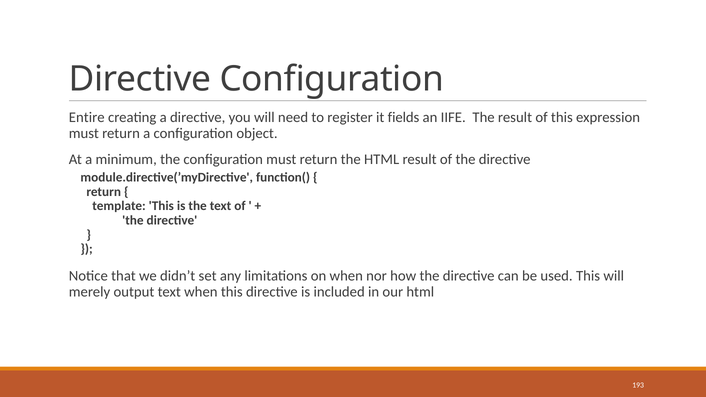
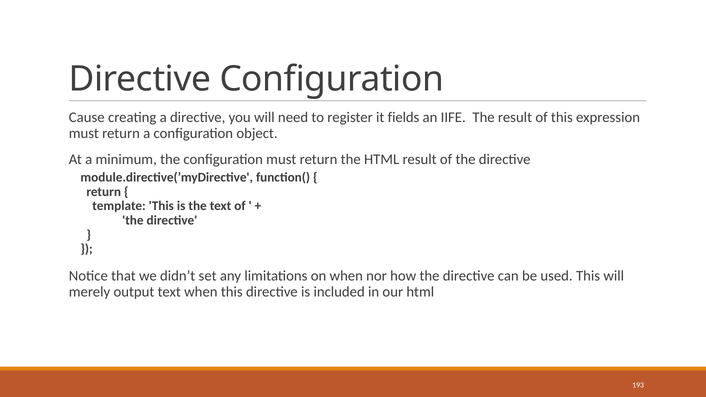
Entire: Entire -> Cause
